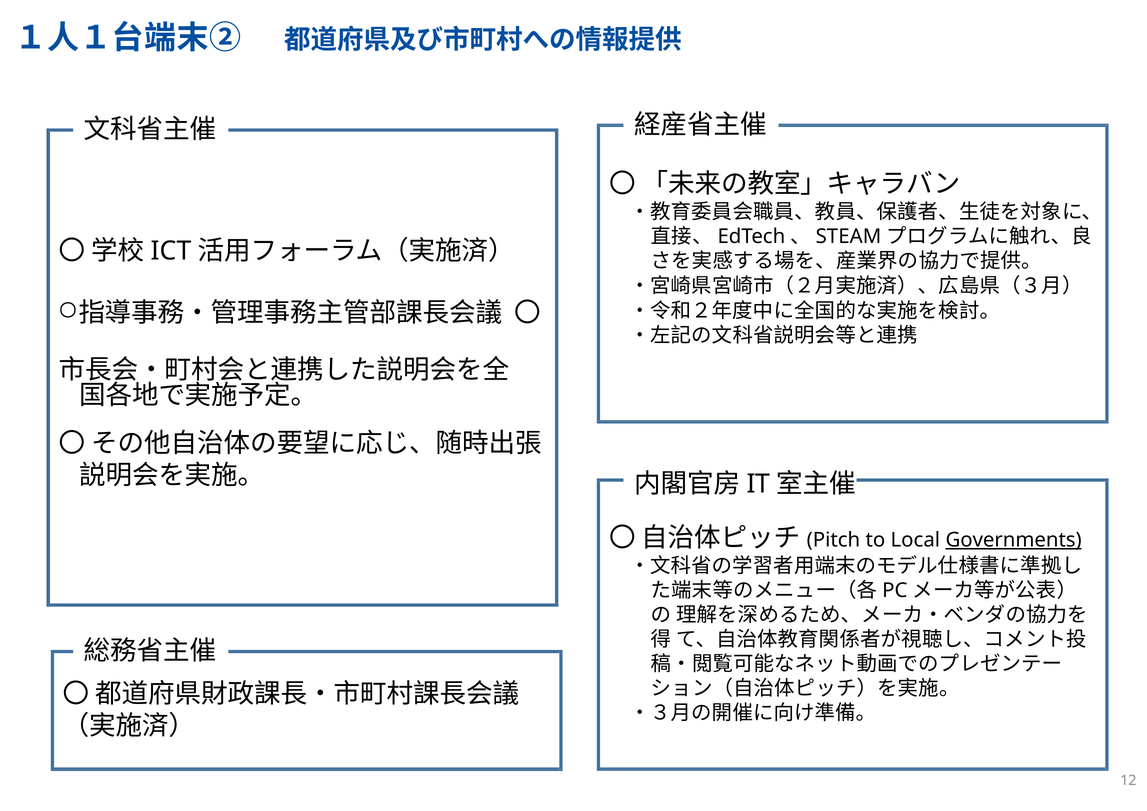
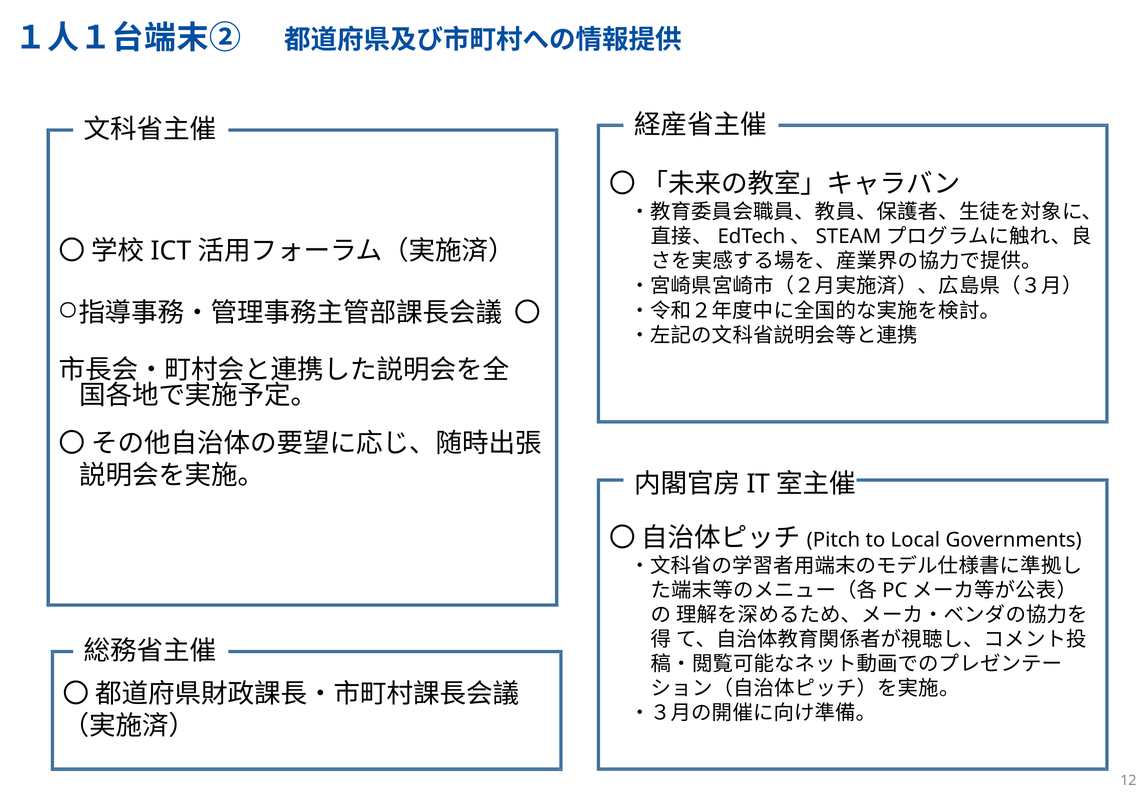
Governments underline: present -> none
